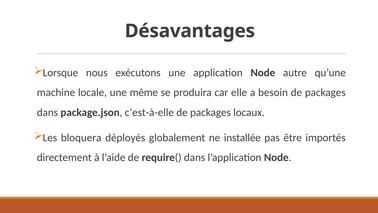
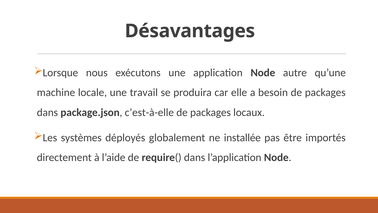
même: même -> travail
bloquera: bloquera -> systèmes
